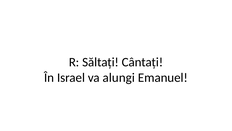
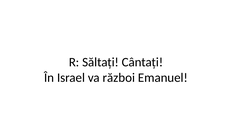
alungi: alungi -> război
